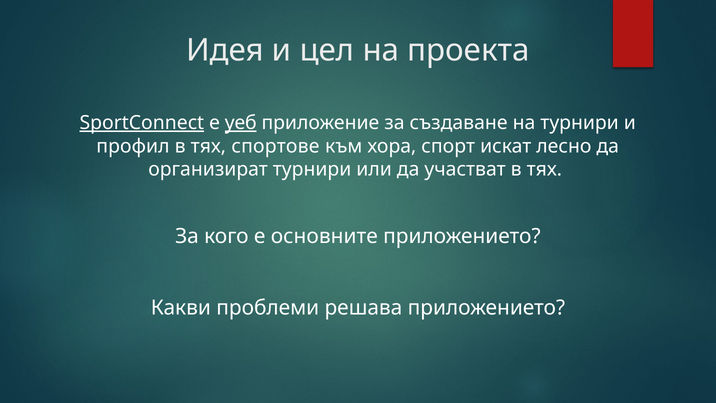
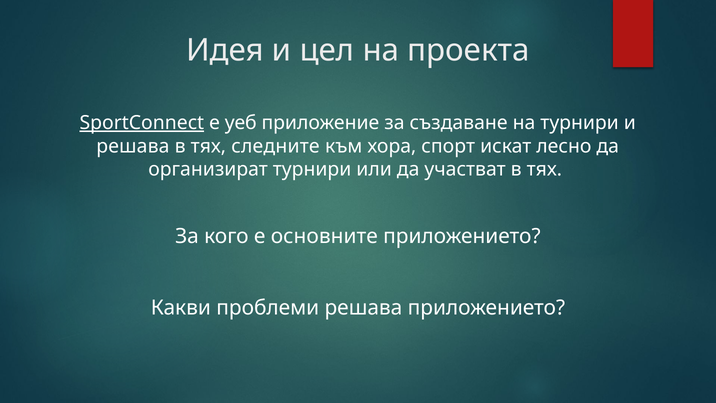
уеб underline: present -> none
профил at (133, 146): профил -> решава
спортове: спортове -> следните
